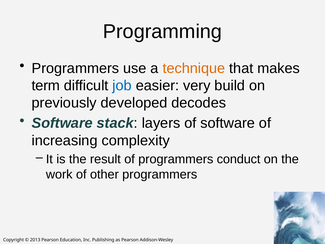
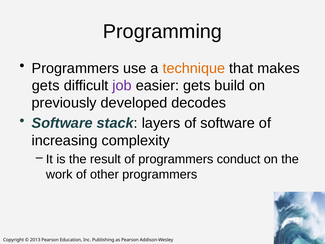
term at (46, 86): term -> gets
job colour: blue -> purple
easier very: very -> gets
